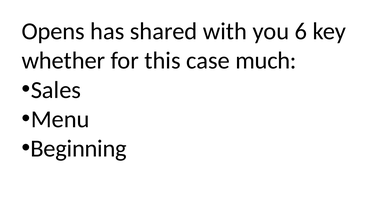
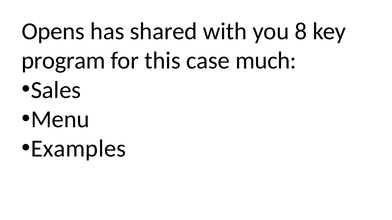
6: 6 -> 8
whether: whether -> program
Beginning: Beginning -> Examples
